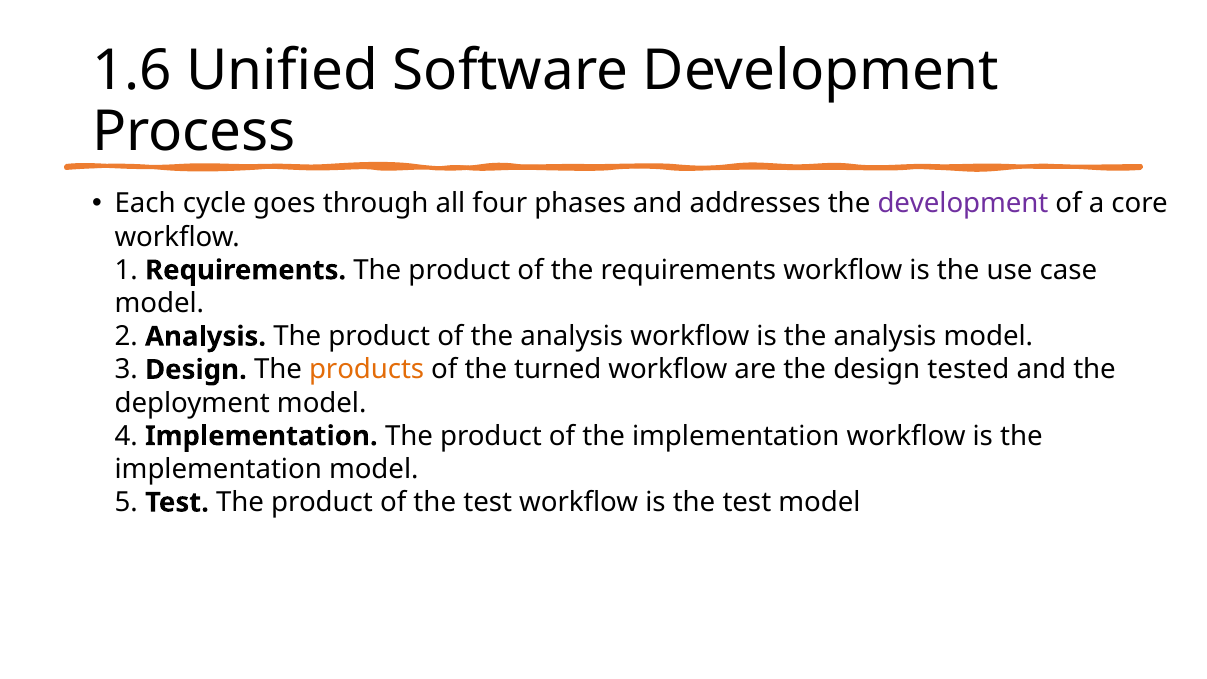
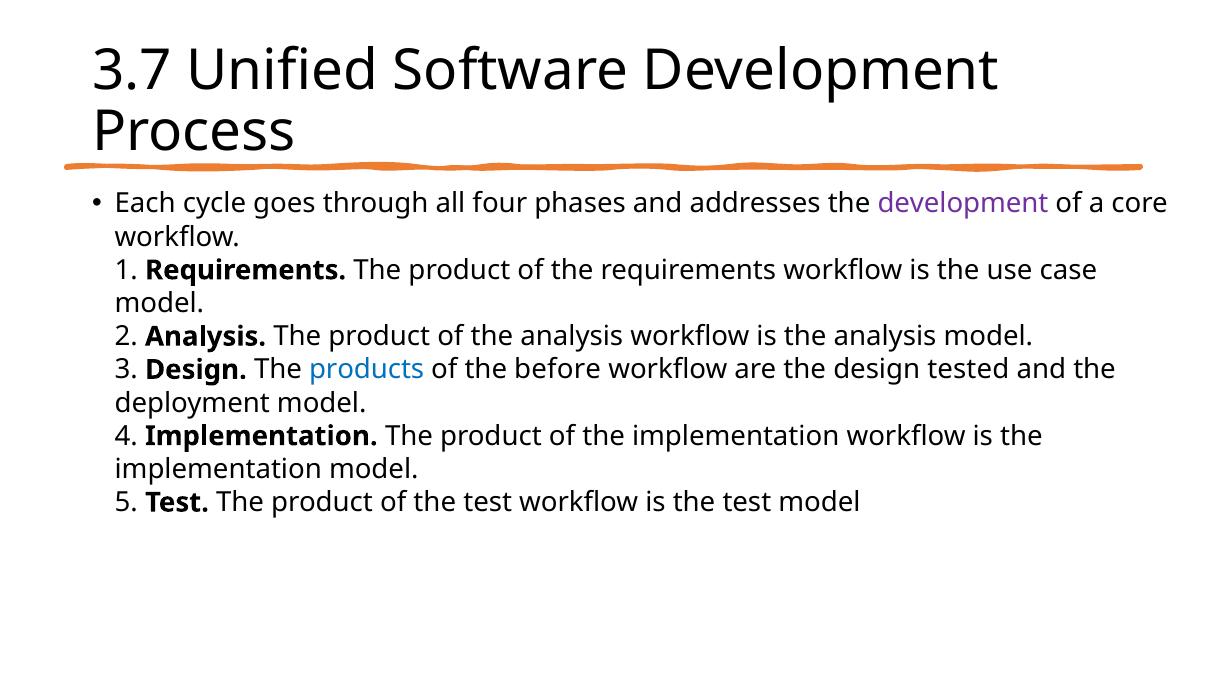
1.6: 1.6 -> 3.7
products colour: orange -> blue
turned: turned -> before
